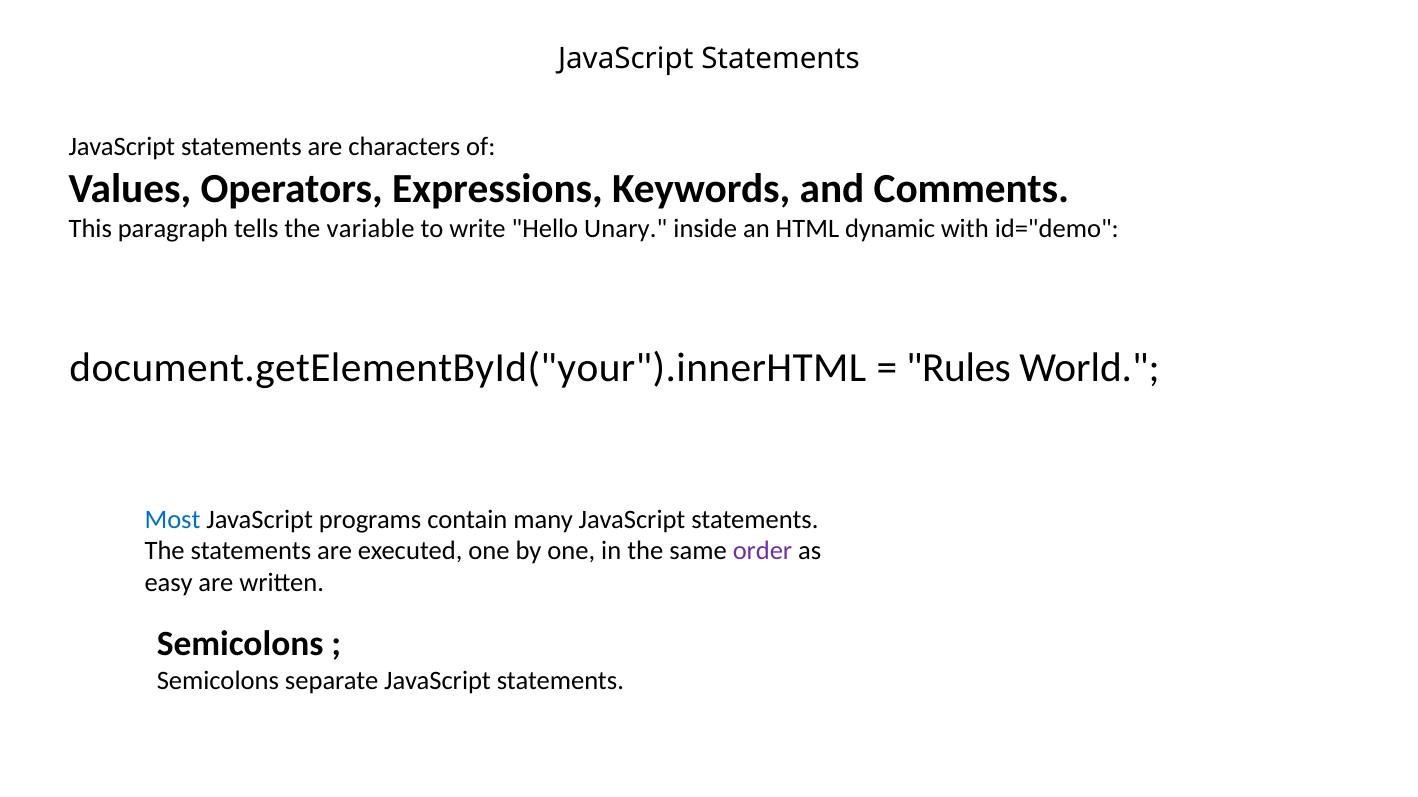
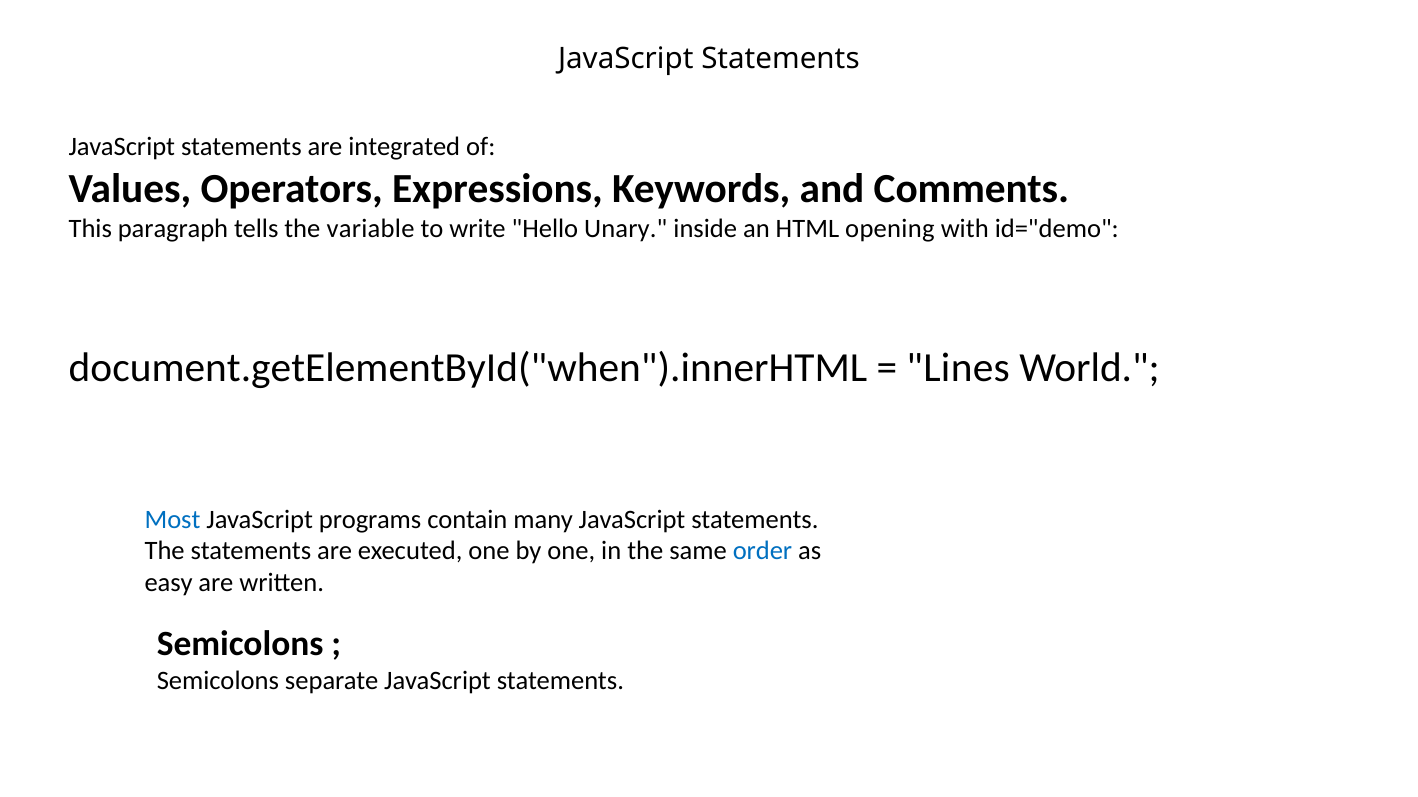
characters: characters -> integrated
dynamic: dynamic -> opening
document.getElementById("your").innerHTML: document.getElementById("your").innerHTML -> document.getElementById("when").innerHTML
Rules: Rules -> Lines
order colour: purple -> blue
